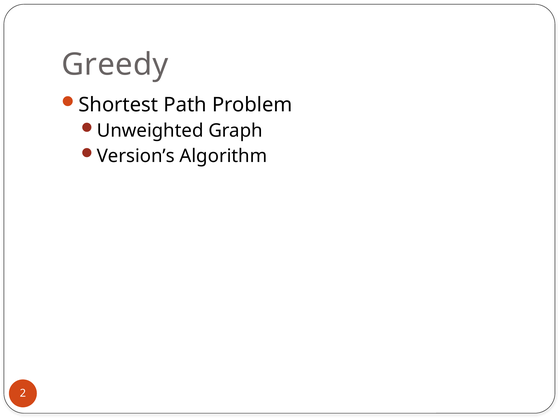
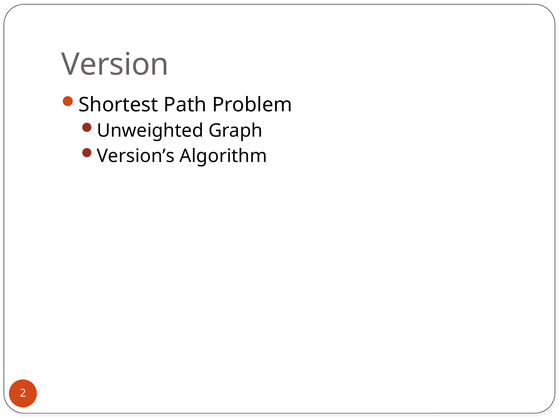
Greedy: Greedy -> Version
